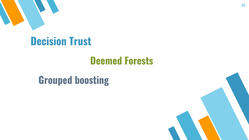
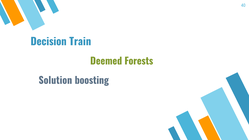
Trust: Trust -> Train
Grouped: Grouped -> Solution
